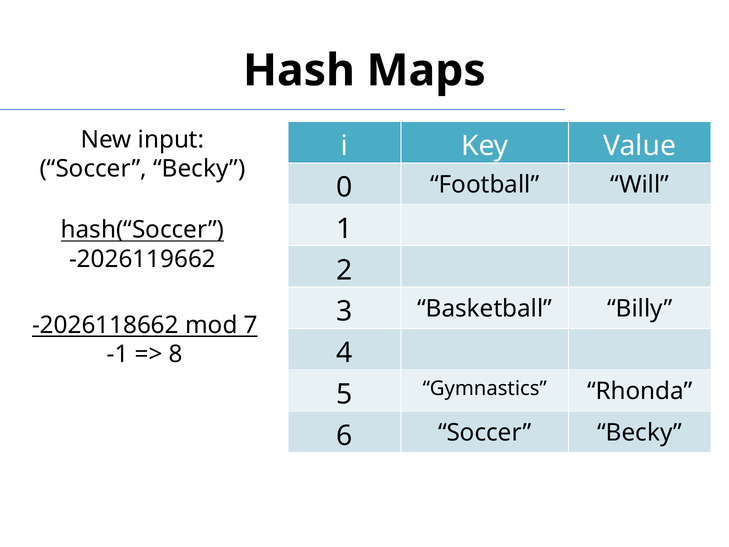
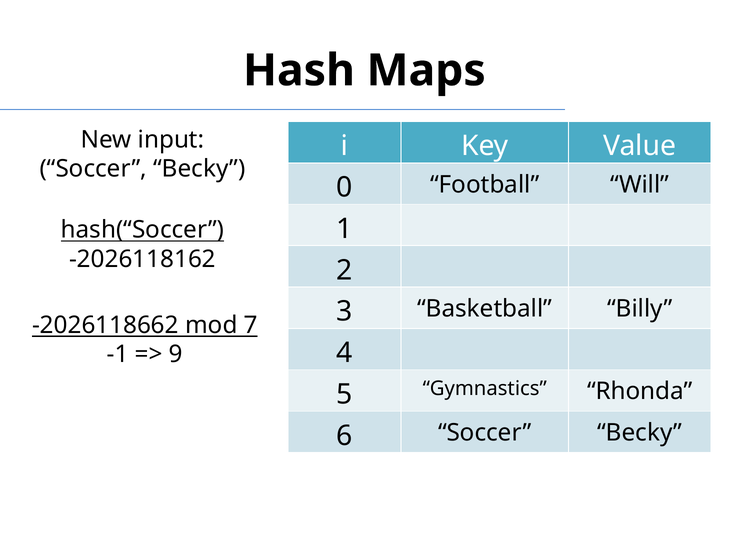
-2026119662: -2026119662 -> -2026118162
8: 8 -> 9
